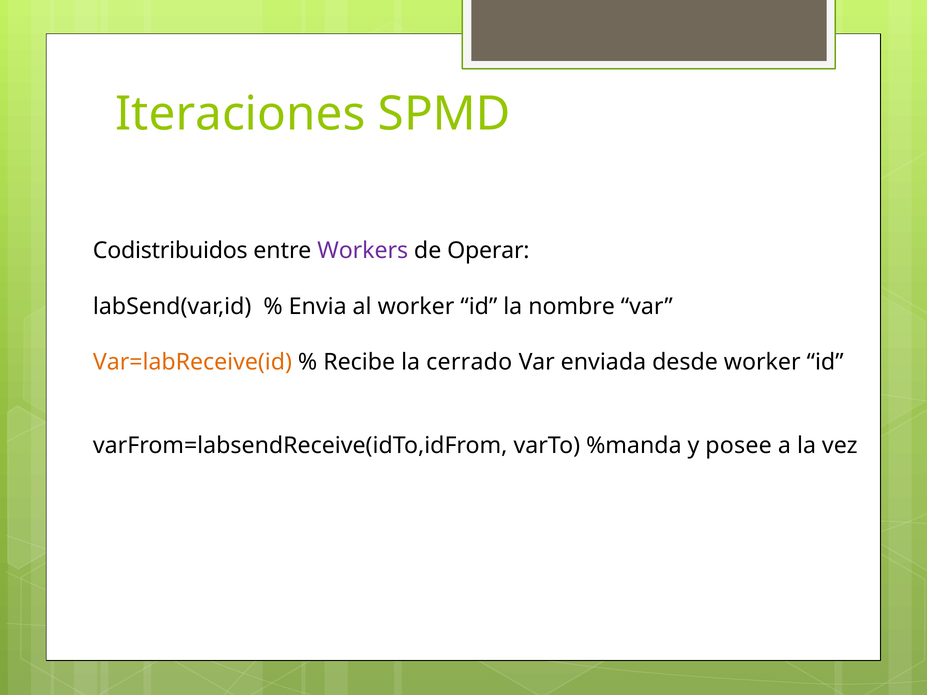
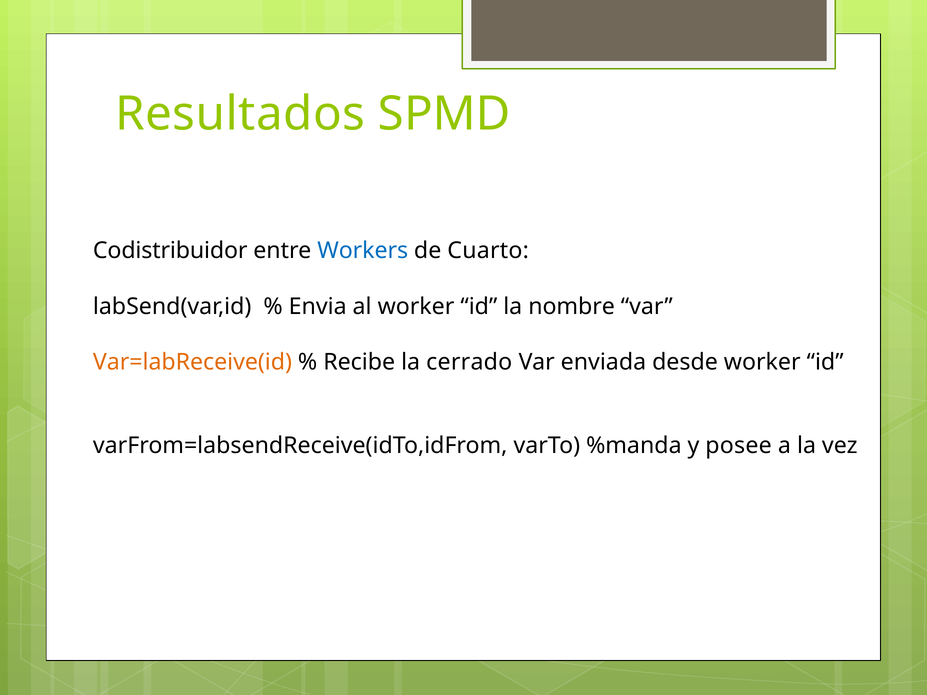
Iteraciones: Iteraciones -> Resultados
Codistribuidos: Codistribuidos -> Codistribuidor
Workers colour: purple -> blue
Operar: Operar -> Cuarto
